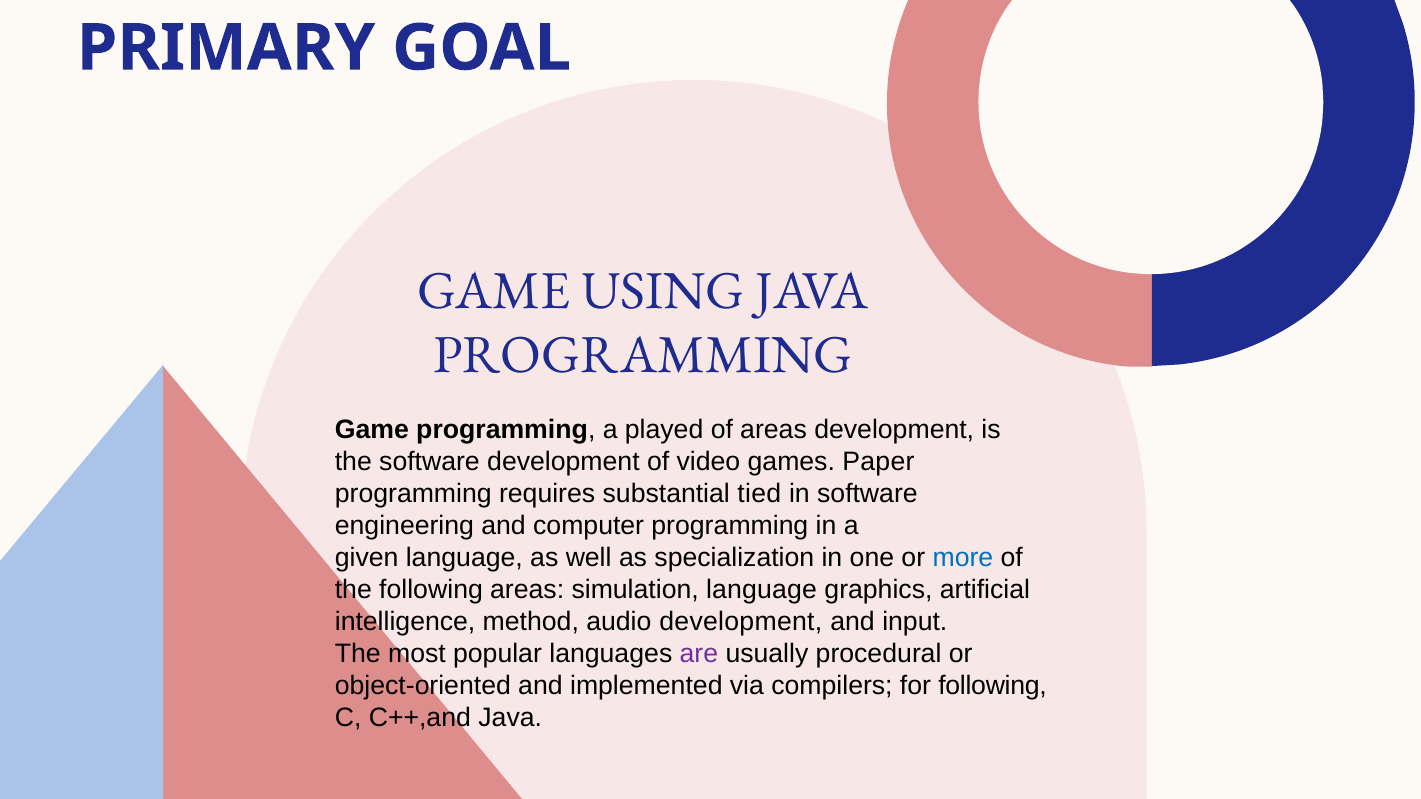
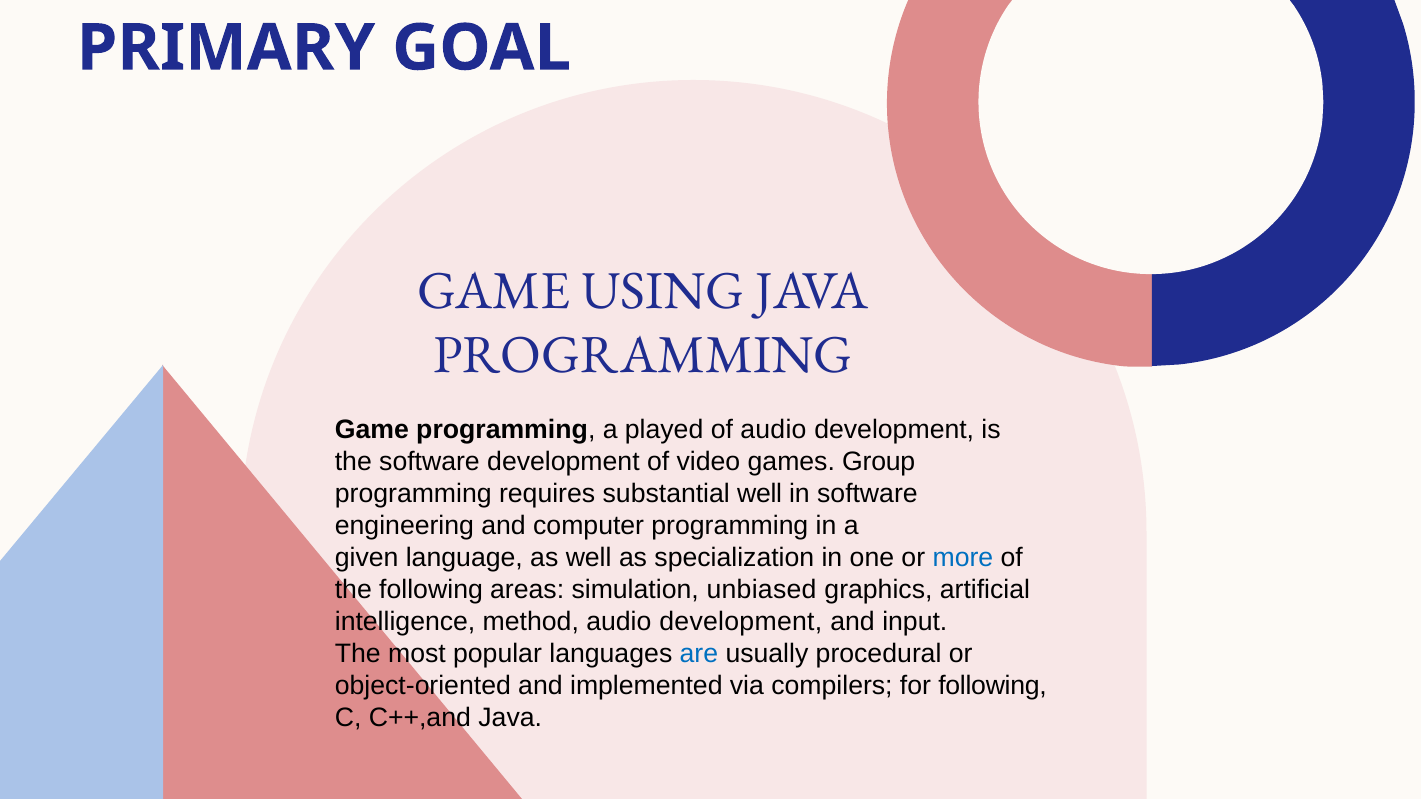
of areas: areas -> audio
Paper: Paper -> Group
substantial tied: tied -> well
simulation language: language -> unbiased
are colour: purple -> blue
